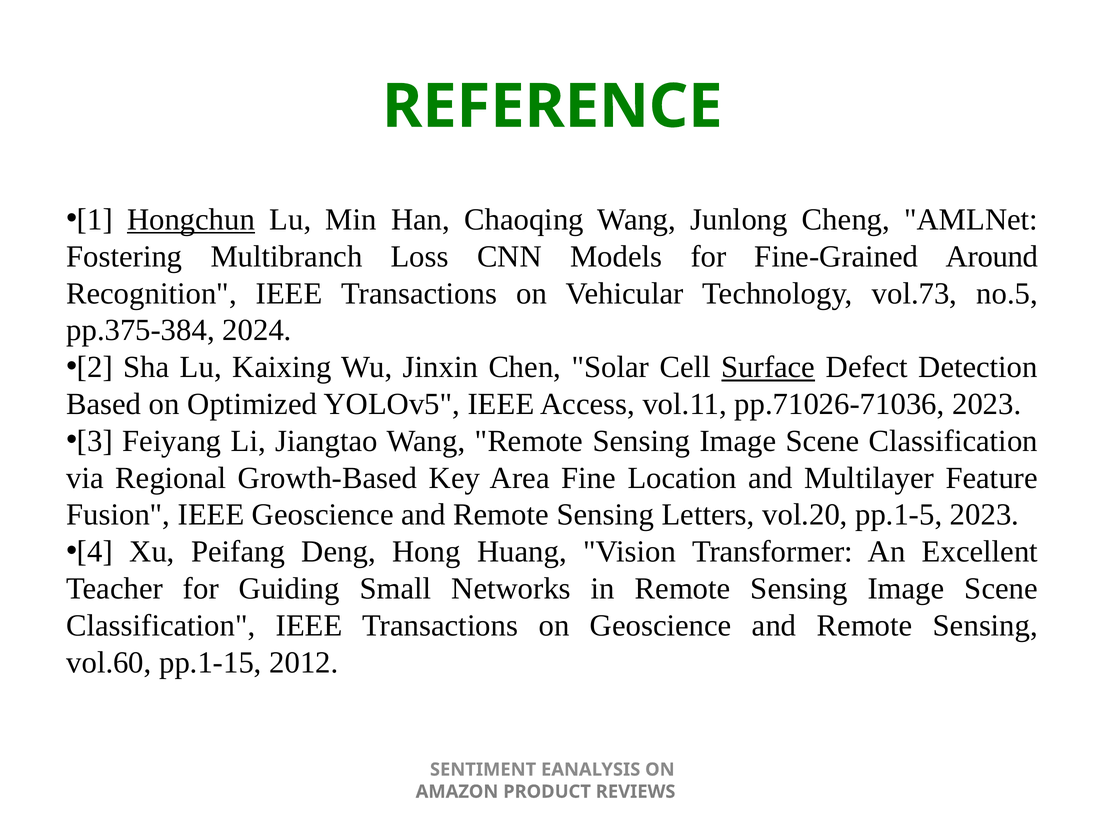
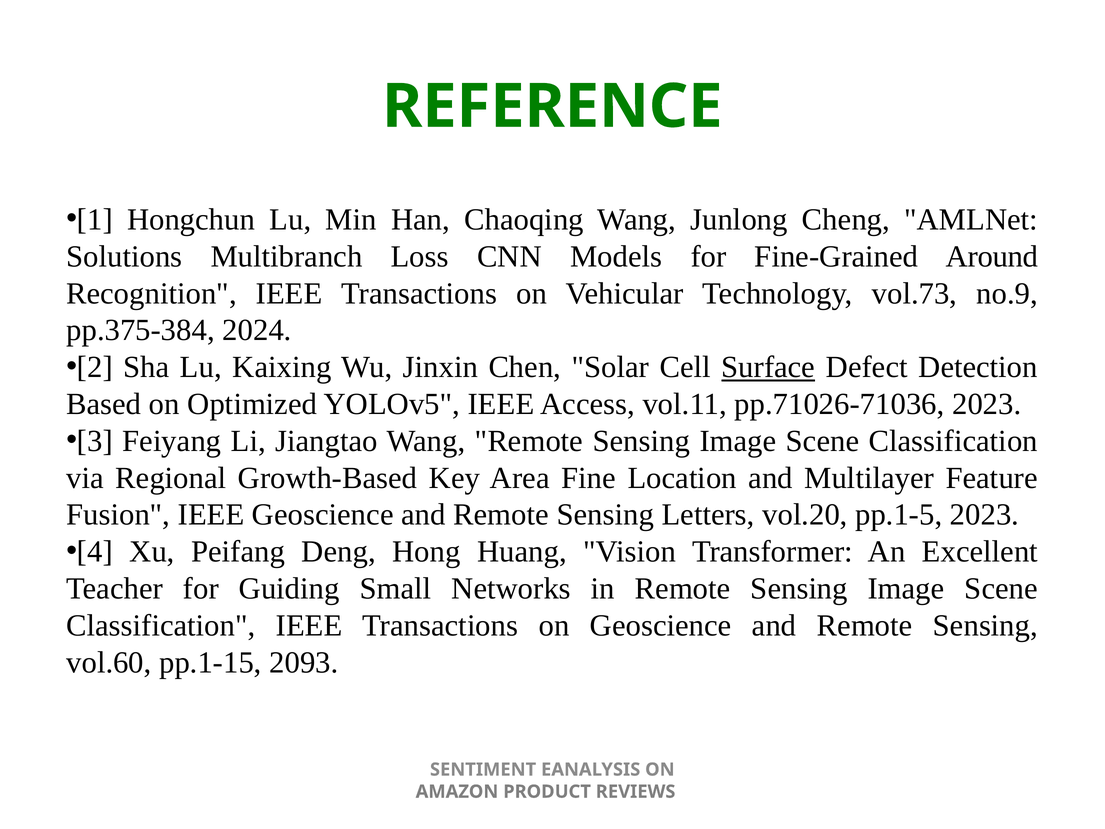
Hongchun underline: present -> none
Fostering: Fostering -> Solutions
no.5: no.5 -> no.9
2012: 2012 -> 2093
